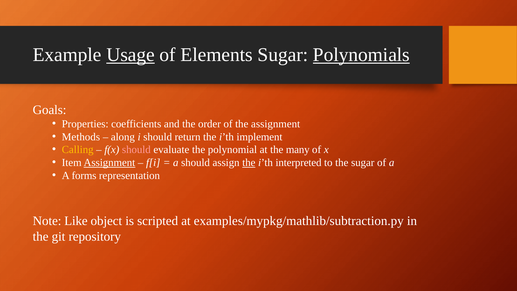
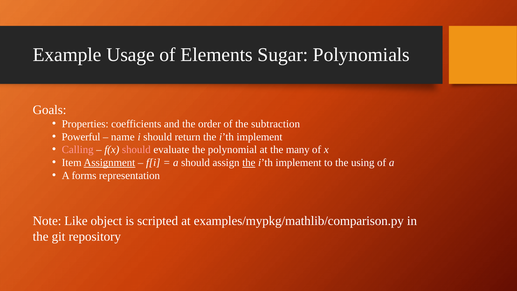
Usage underline: present -> none
Polynomials underline: present -> none
the assignment: assignment -> subtraction
Methods: Methods -> Powerful
along: along -> name
Calling colour: yellow -> pink
interpreted at (299, 163): interpreted -> implement
the sugar: sugar -> using
examples/mypkg/mathlib/subtraction.py: examples/mypkg/mathlib/subtraction.py -> examples/mypkg/mathlib/comparison.py
